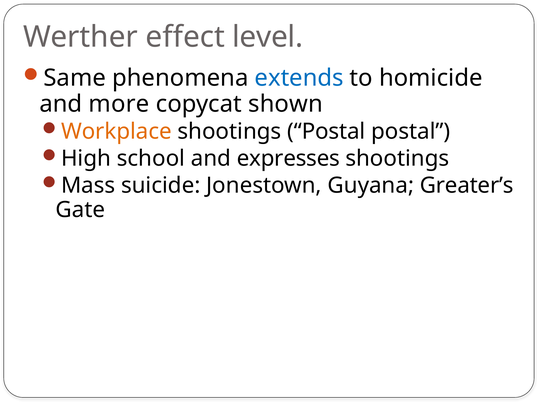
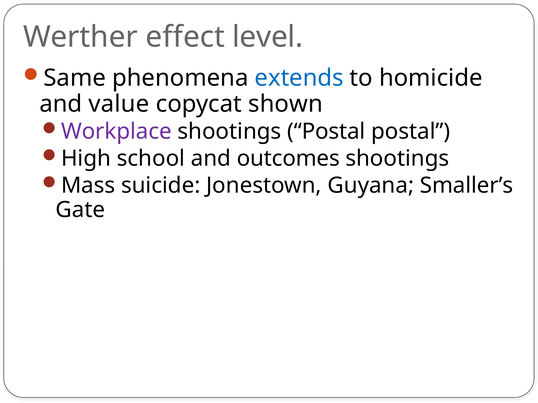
more: more -> value
Workplace colour: orange -> purple
expresses: expresses -> outcomes
Greater’s: Greater’s -> Smaller’s
